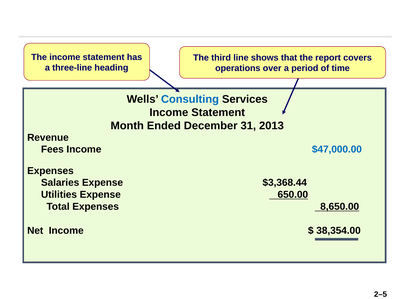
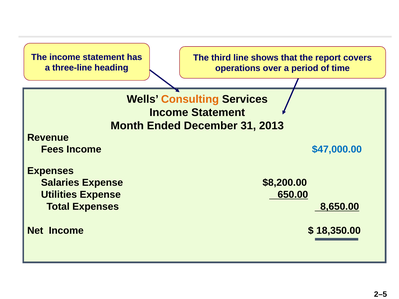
Consulting colour: blue -> orange
$3,368.44: $3,368.44 -> $8,200.00
38,354.00: 38,354.00 -> 18,350.00
